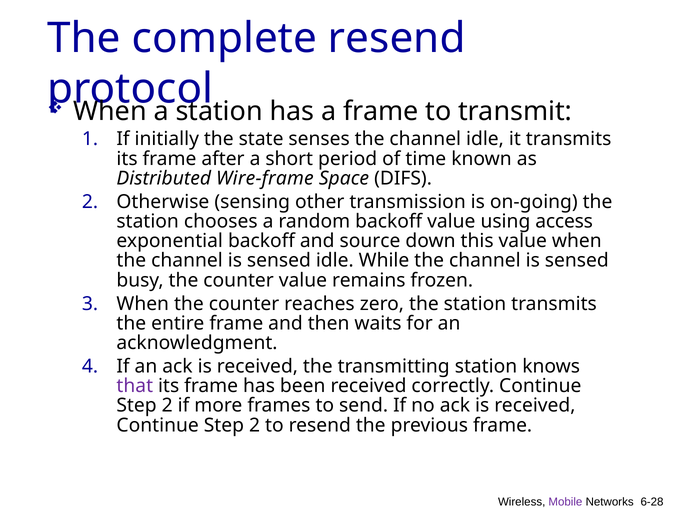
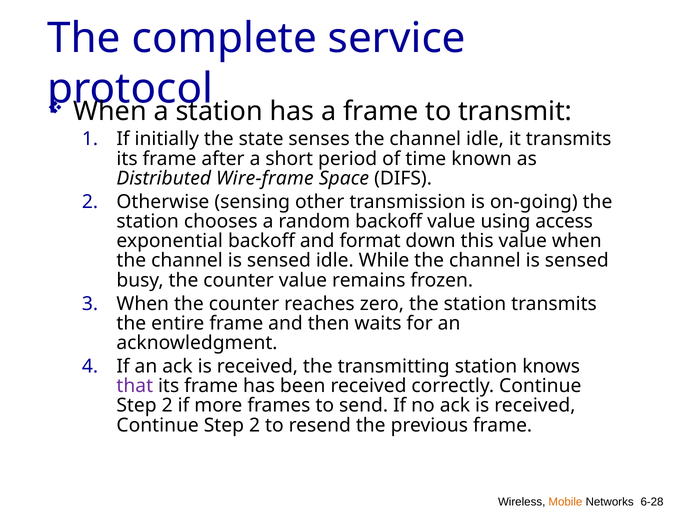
complete resend: resend -> service
source: source -> format
Mobile colour: purple -> orange
